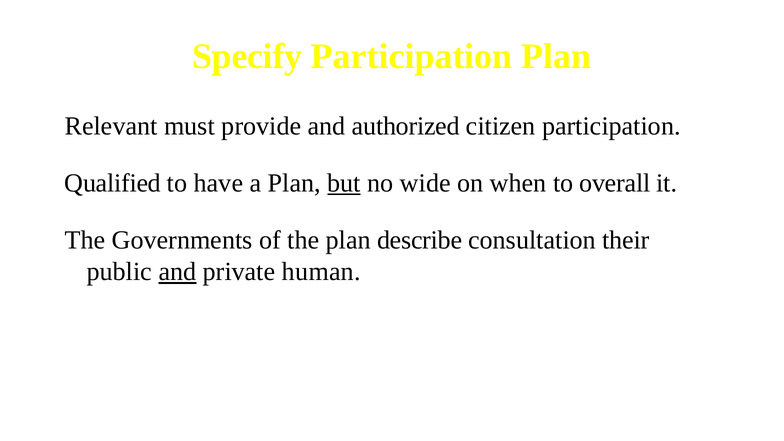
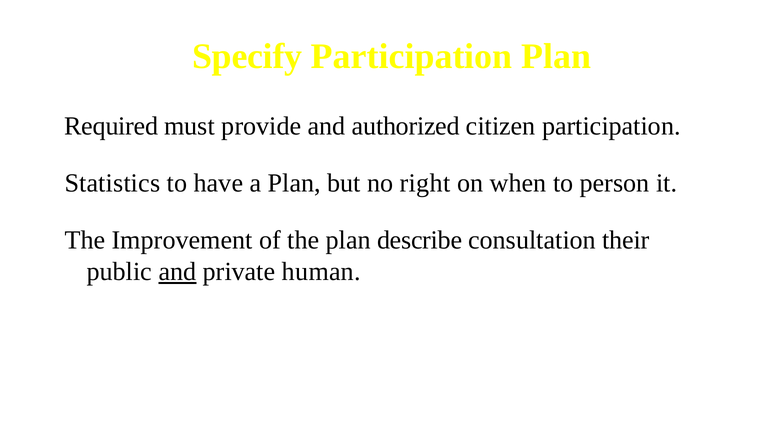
Relevant: Relevant -> Required
Qualified: Qualified -> Statistics
but underline: present -> none
wide: wide -> right
overall: overall -> person
Governments: Governments -> Improvement
